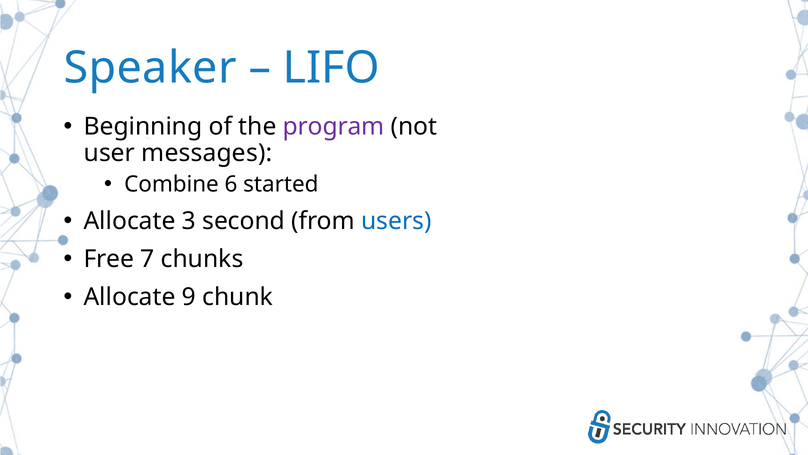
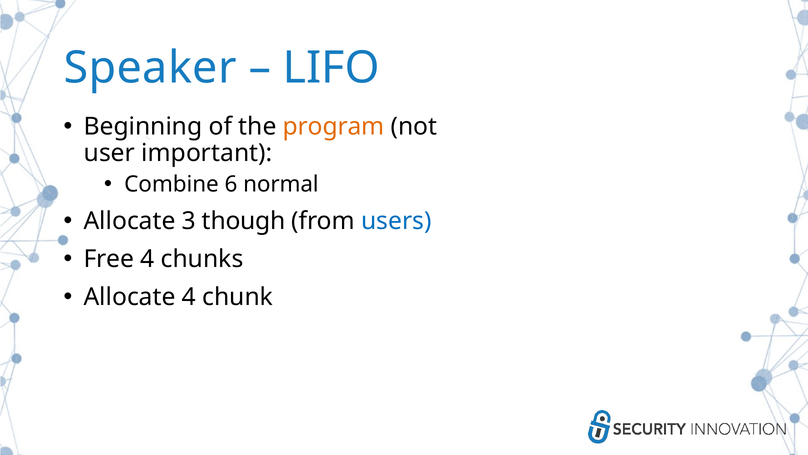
program colour: purple -> orange
messages: messages -> important
started: started -> normal
second: second -> though
Free 7: 7 -> 4
Allocate 9: 9 -> 4
